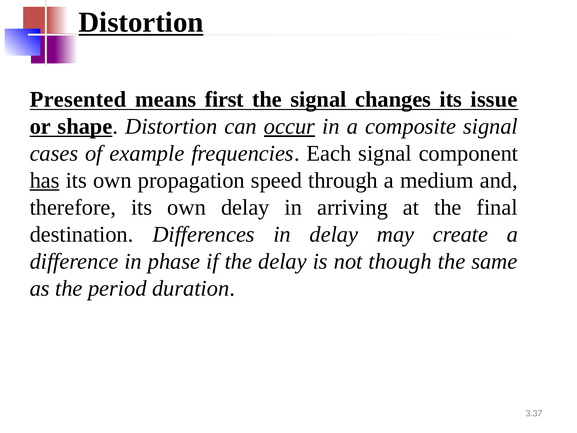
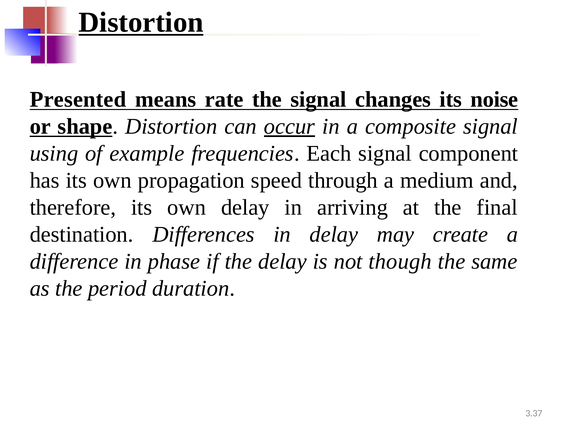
first: first -> rate
issue: issue -> noise
cases: cases -> using
has underline: present -> none
